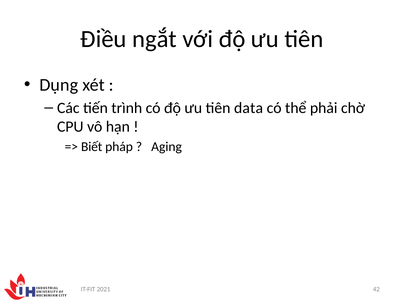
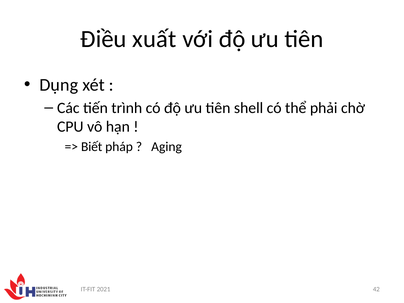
ngắt: ngắt -> xuất
data: data -> shell
